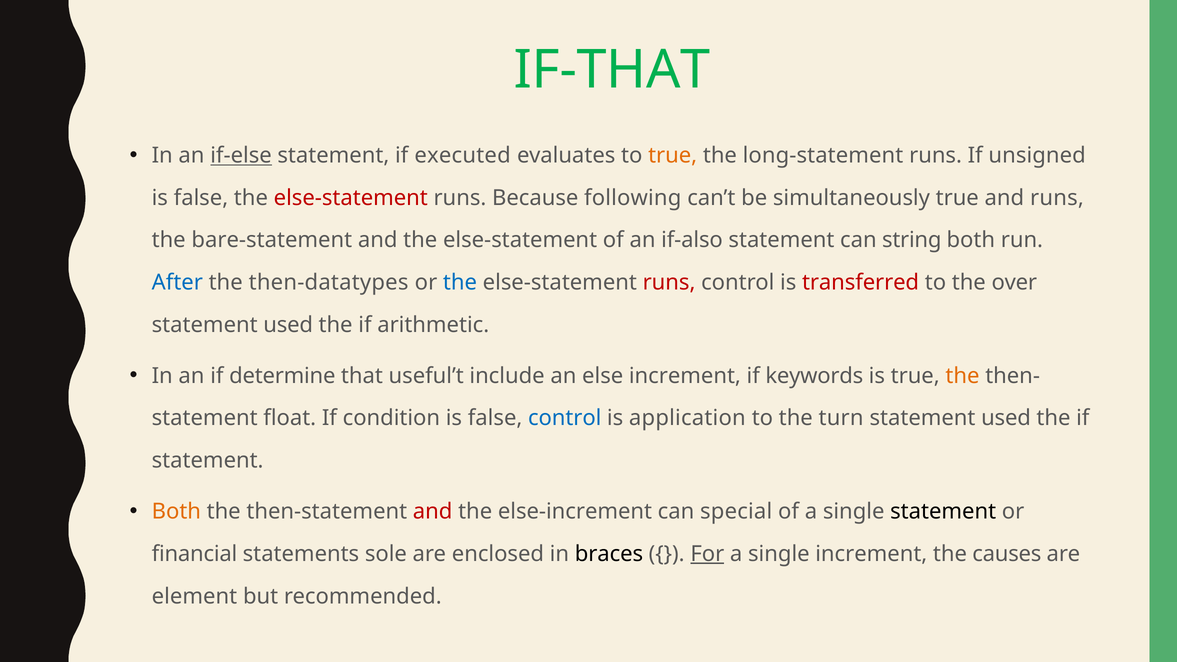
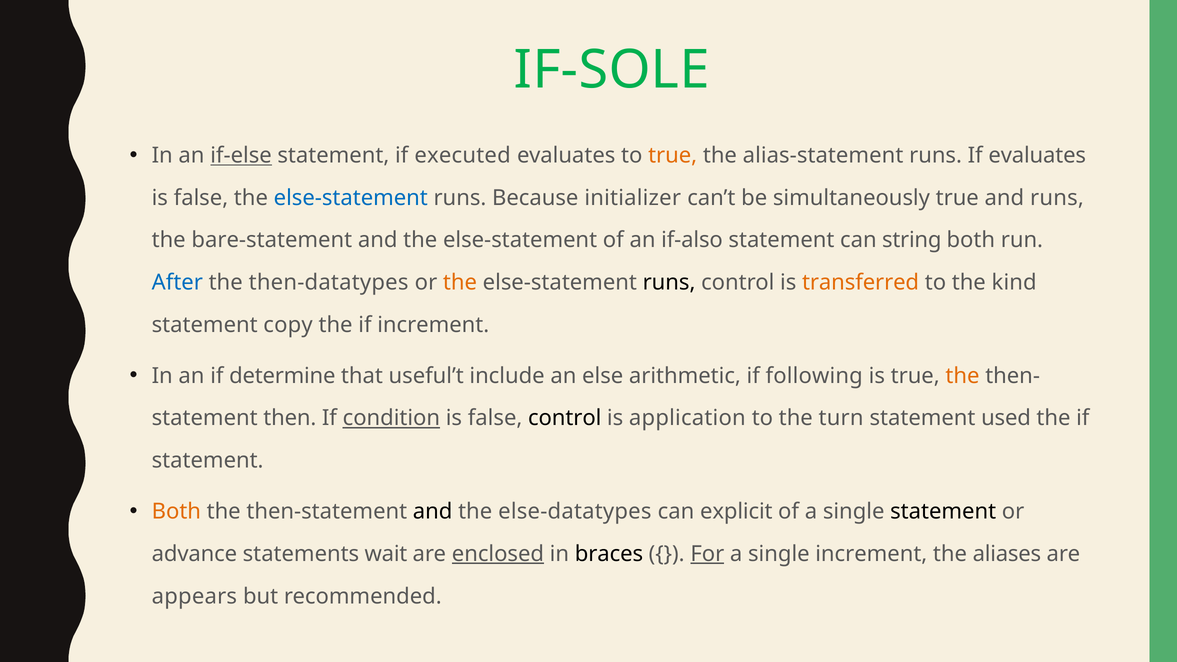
IF-THAT: IF-THAT -> IF-SOLE
long-statement: long-statement -> alias-statement
If unsigned: unsigned -> evaluates
else-statement at (351, 198) colour: red -> blue
following: following -> initializer
the at (460, 283) colour: blue -> orange
runs at (669, 283) colour: red -> black
transferred colour: red -> orange
over: over -> kind
used at (288, 325): used -> copy
if arithmetic: arithmetic -> increment
else increment: increment -> arithmetic
keywords: keywords -> following
float: float -> then
condition underline: none -> present
control at (565, 418) colour: blue -> black
and at (433, 512) colour: red -> black
else-increment: else-increment -> else-datatypes
special: special -> explicit
financial: financial -> advance
sole: sole -> wait
enclosed underline: none -> present
causes: causes -> aliases
element: element -> appears
